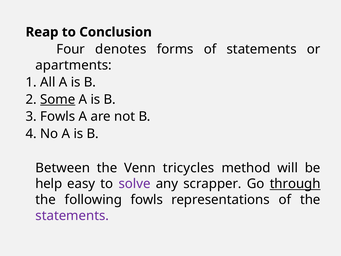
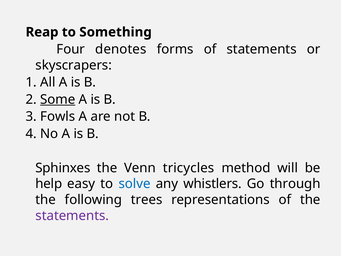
Conclusion: Conclusion -> Something
apartments: apartments -> skyscrapers
Between: Between -> Sphinxes
solve colour: purple -> blue
scrapper: scrapper -> whistlers
through underline: present -> none
following fowls: fowls -> trees
